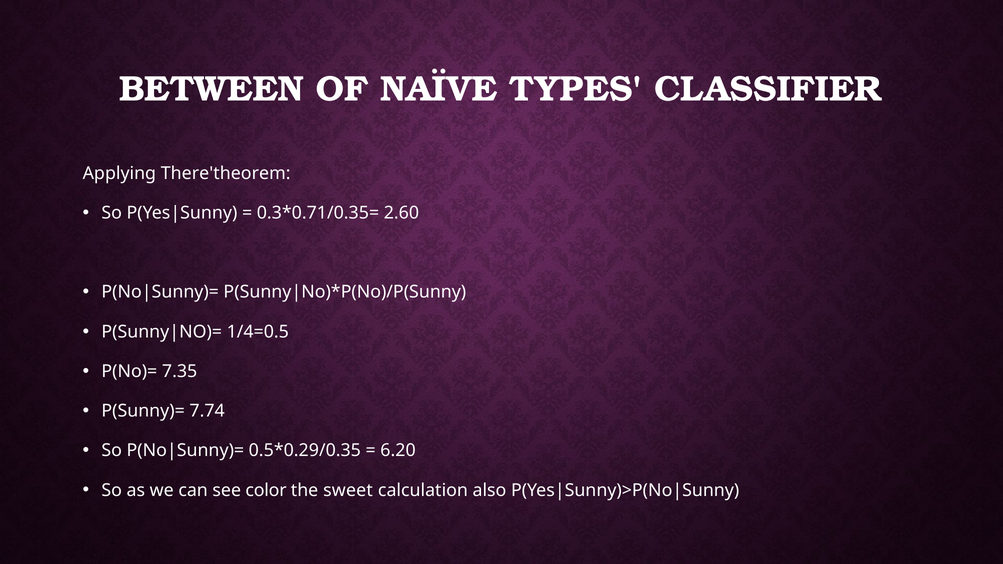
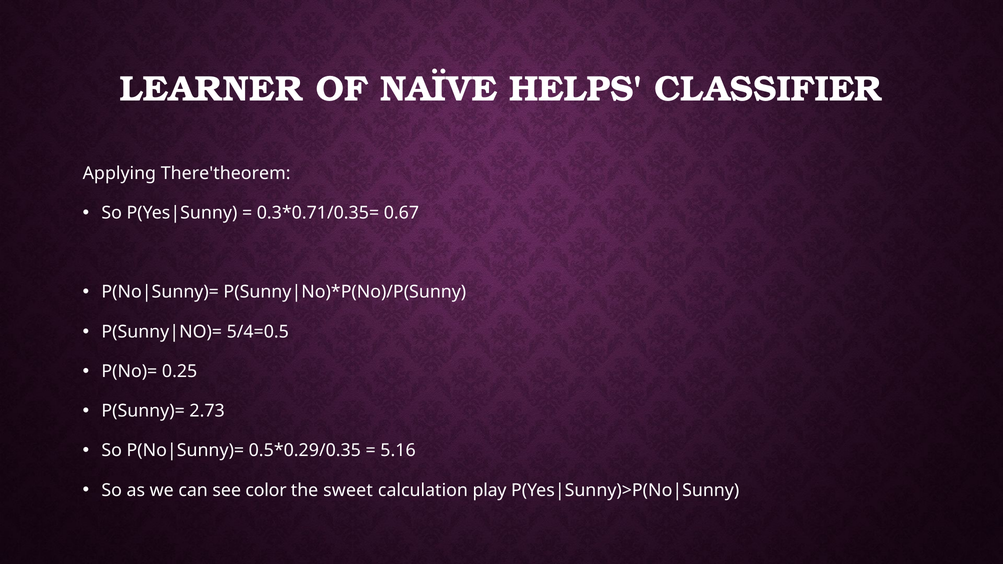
BETWEEN: BETWEEN -> LEARNER
TYPES: TYPES -> HELPS
2.60: 2.60 -> 0.67
1/4=0.5: 1/4=0.5 -> 5/4=0.5
7.35: 7.35 -> 0.25
7.74: 7.74 -> 2.73
6.20: 6.20 -> 5.16
also: also -> play
